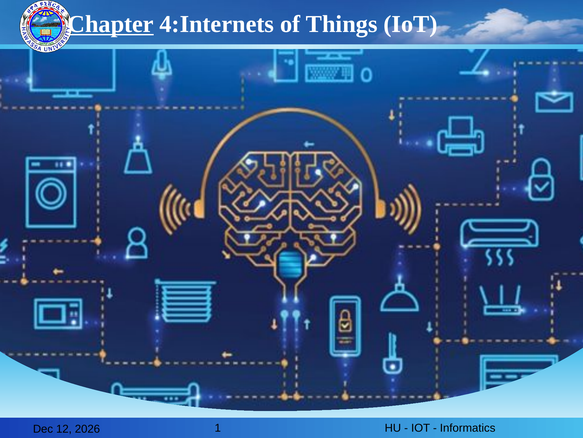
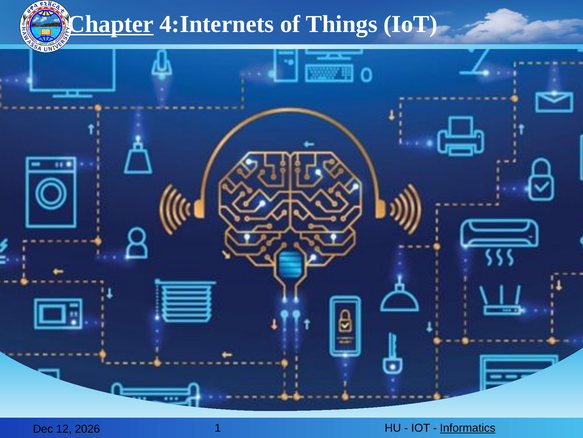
Informatics underline: none -> present
